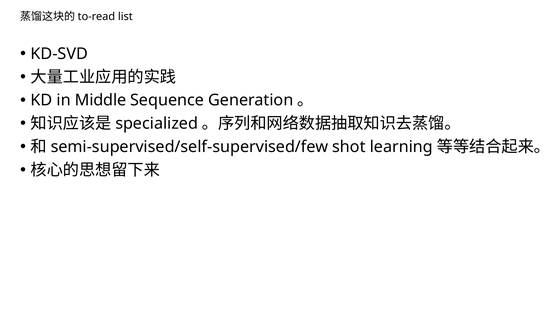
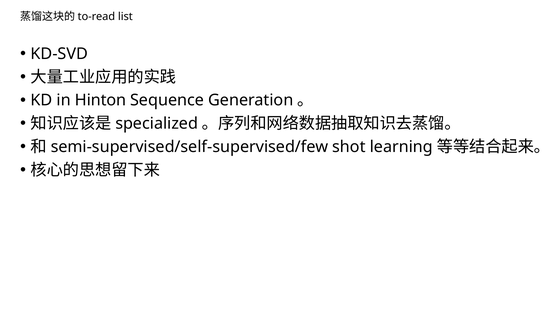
Middle: Middle -> Hinton
